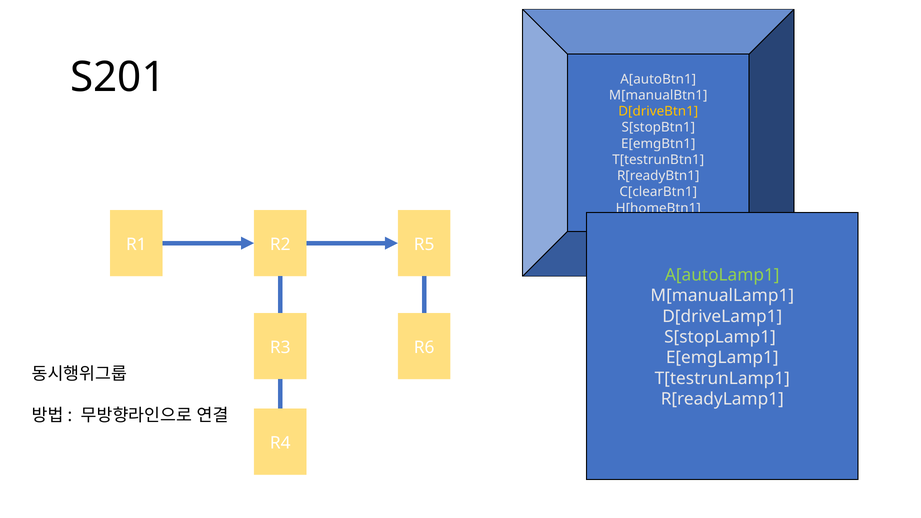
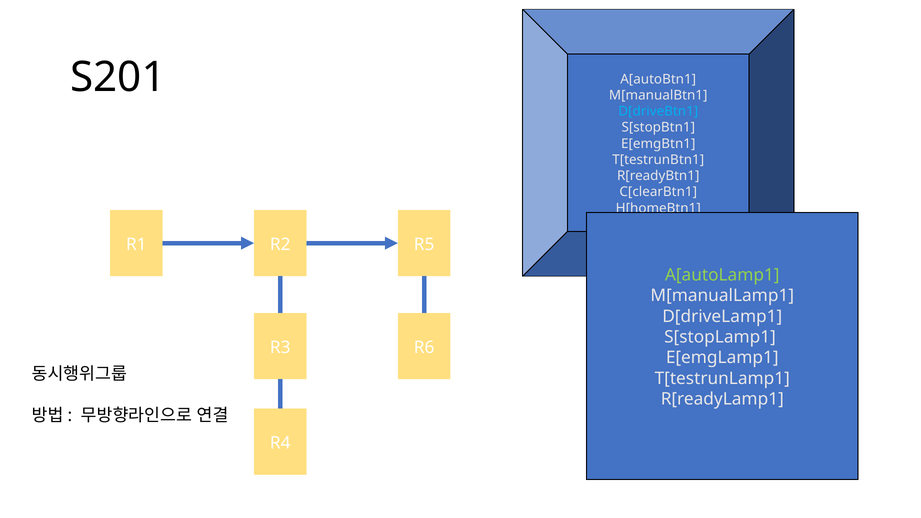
D[driveBtn1 colour: yellow -> light blue
